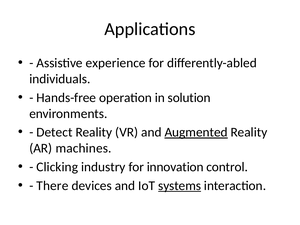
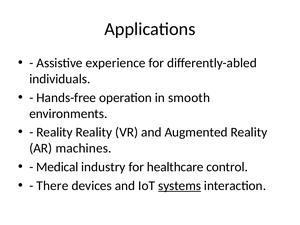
solution: solution -> smooth
Detect at (54, 132): Detect -> Reality
Augmented underline: present -> none
Clicking: Clicking -> Medical
innovation: innovation -> healthcare
